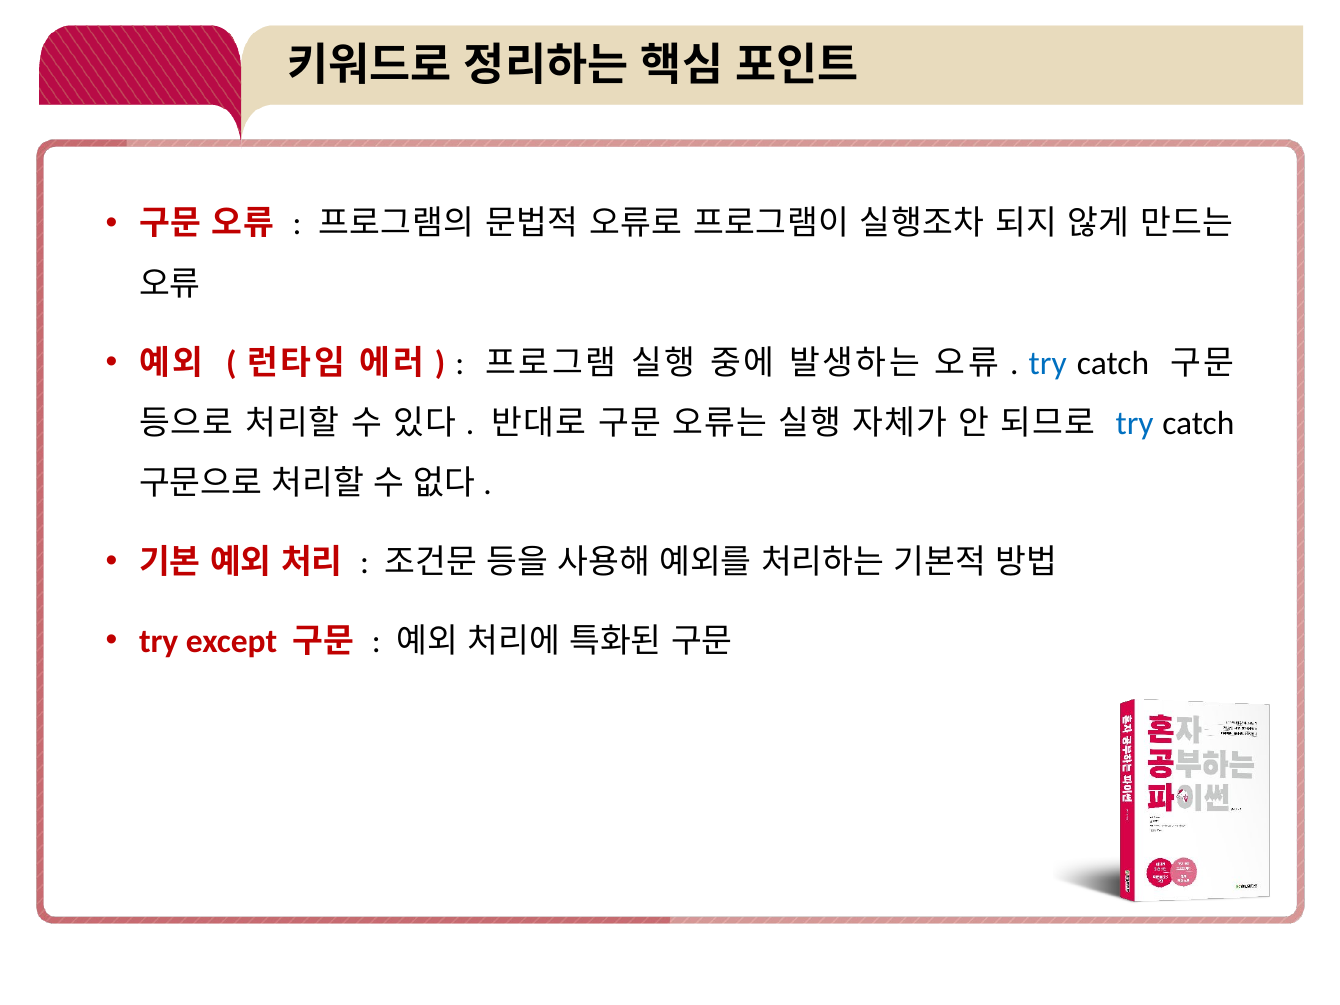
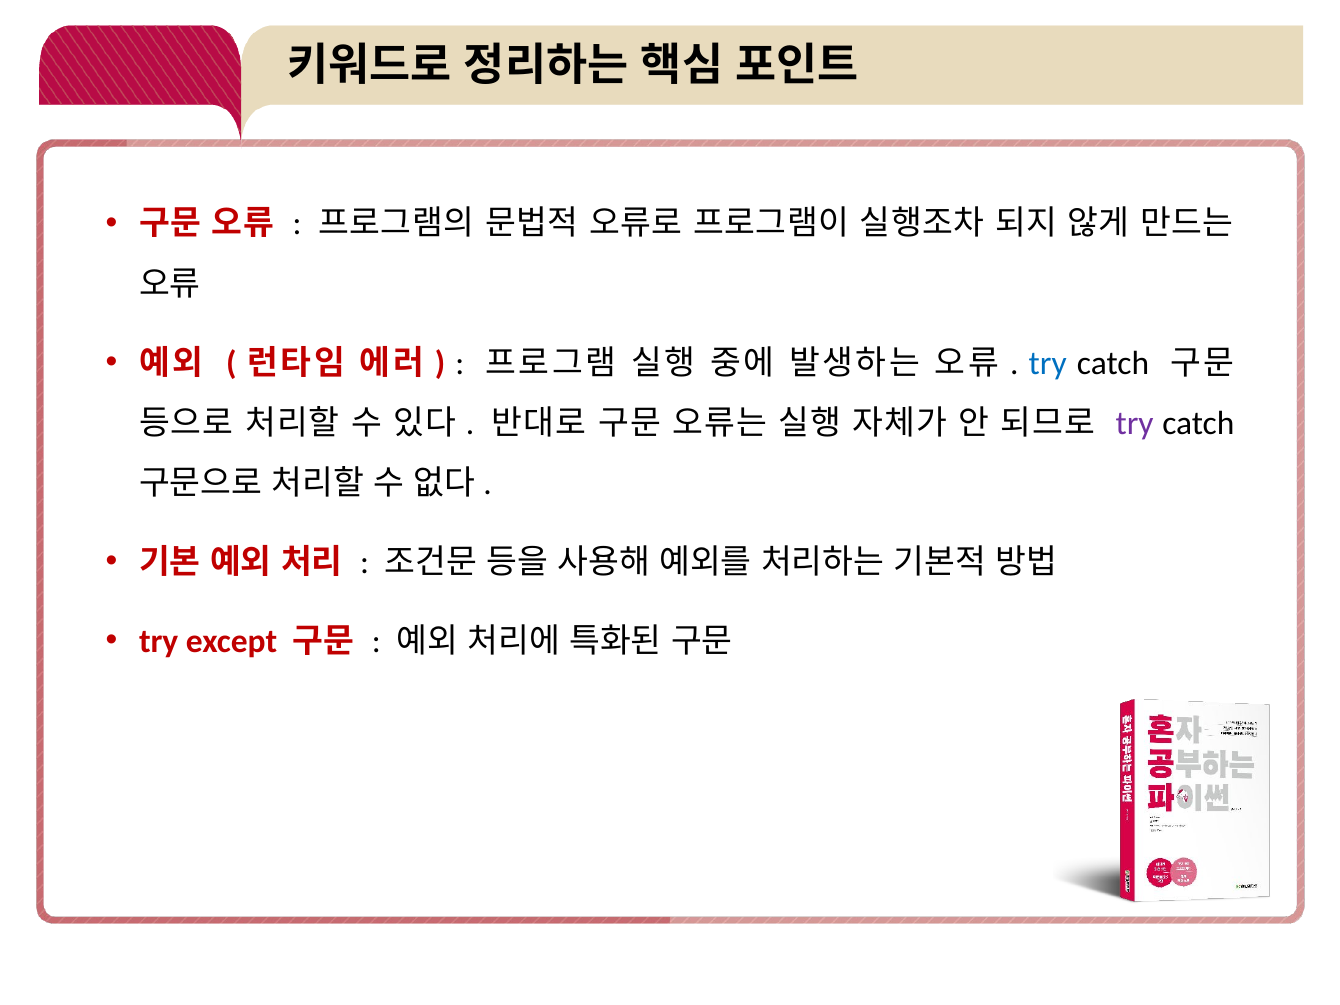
try at (1135, 423) colour: blue -> purple
